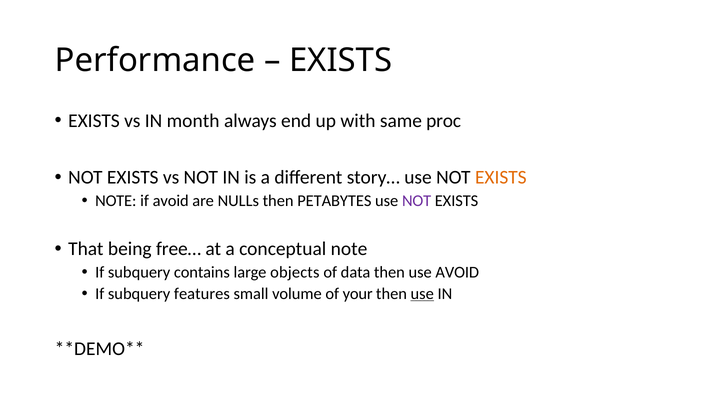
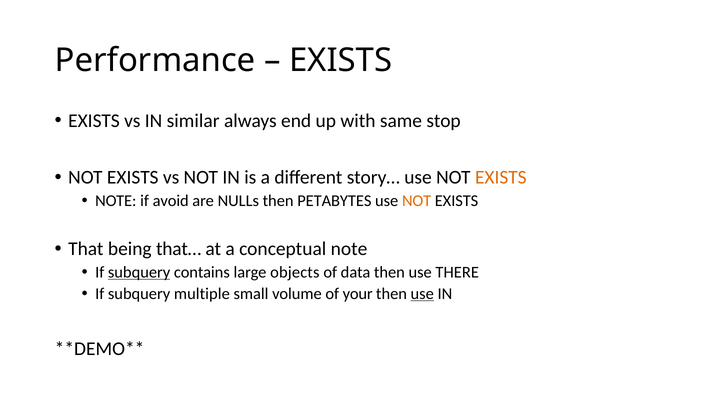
month: month -> similar
proc: proc -> stop
NOT at (417, 201) colour: purple -> orange
free…: free… -> that…
subquery at (139, 272) underline: none -> present
use AVOID: AVOID -> THERE
features: features -> multiple
